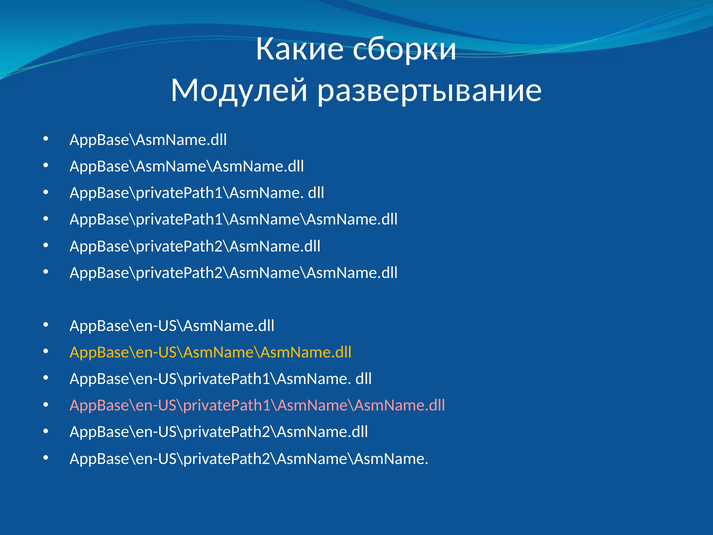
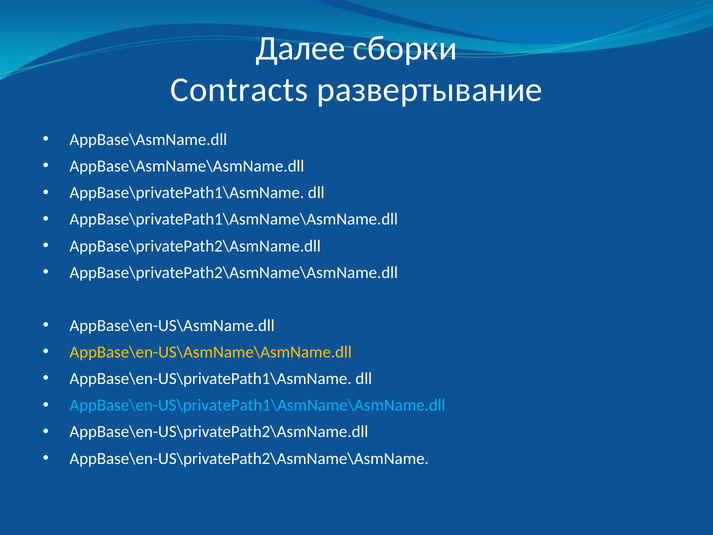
Какие: Какие -> Далее
Модулей: Модулей -> Contracts
AppBase\en-US\privatePath1\AsmName\AsmName.dll colour: pink -> light blue
